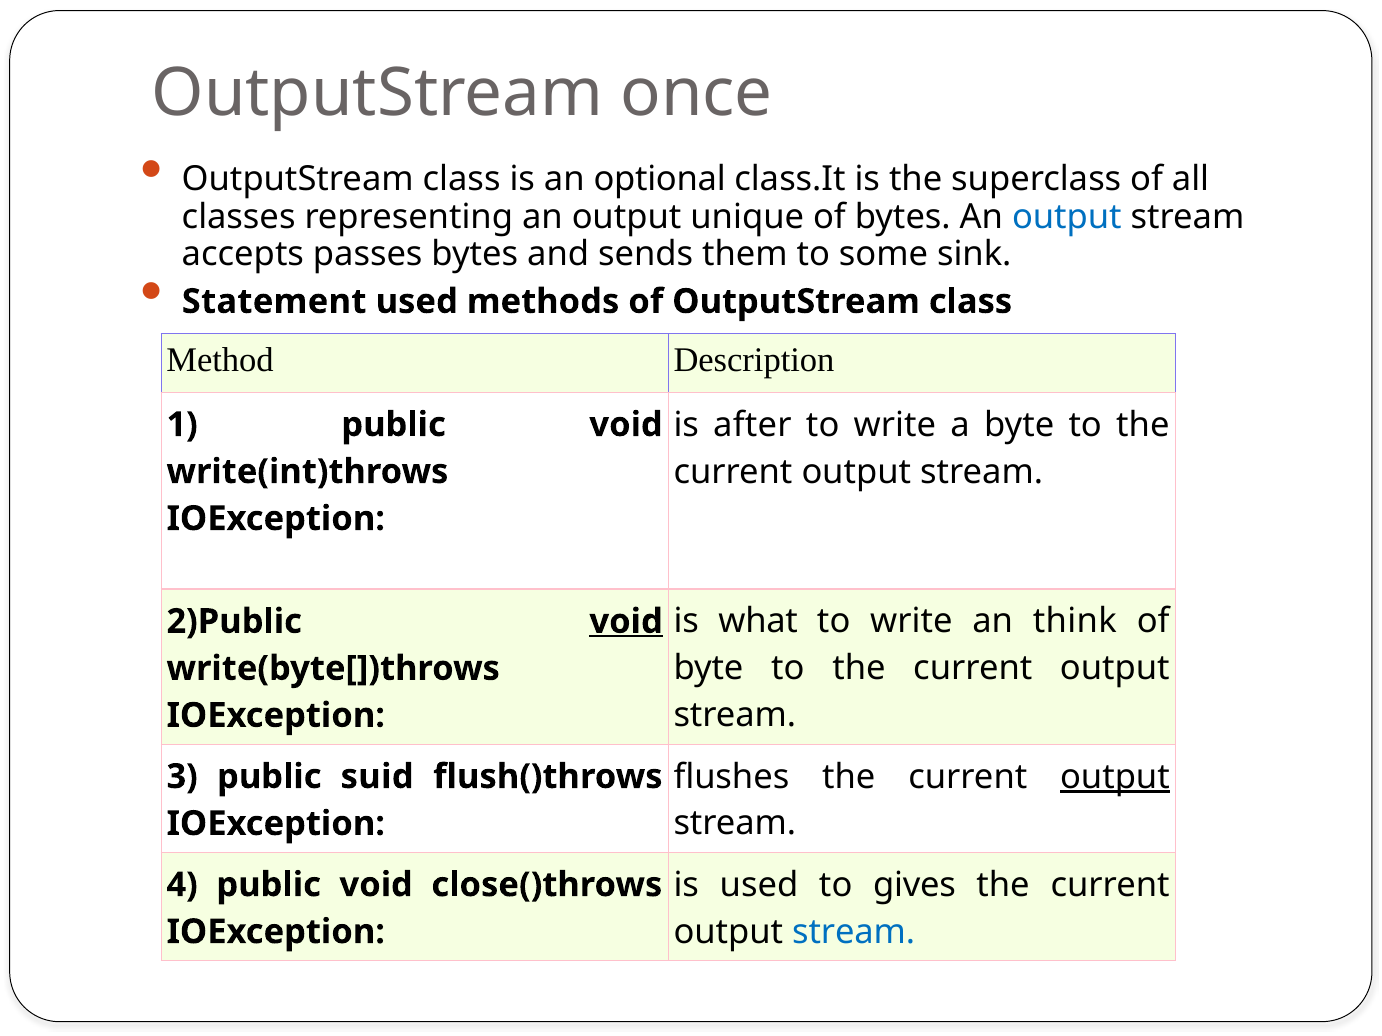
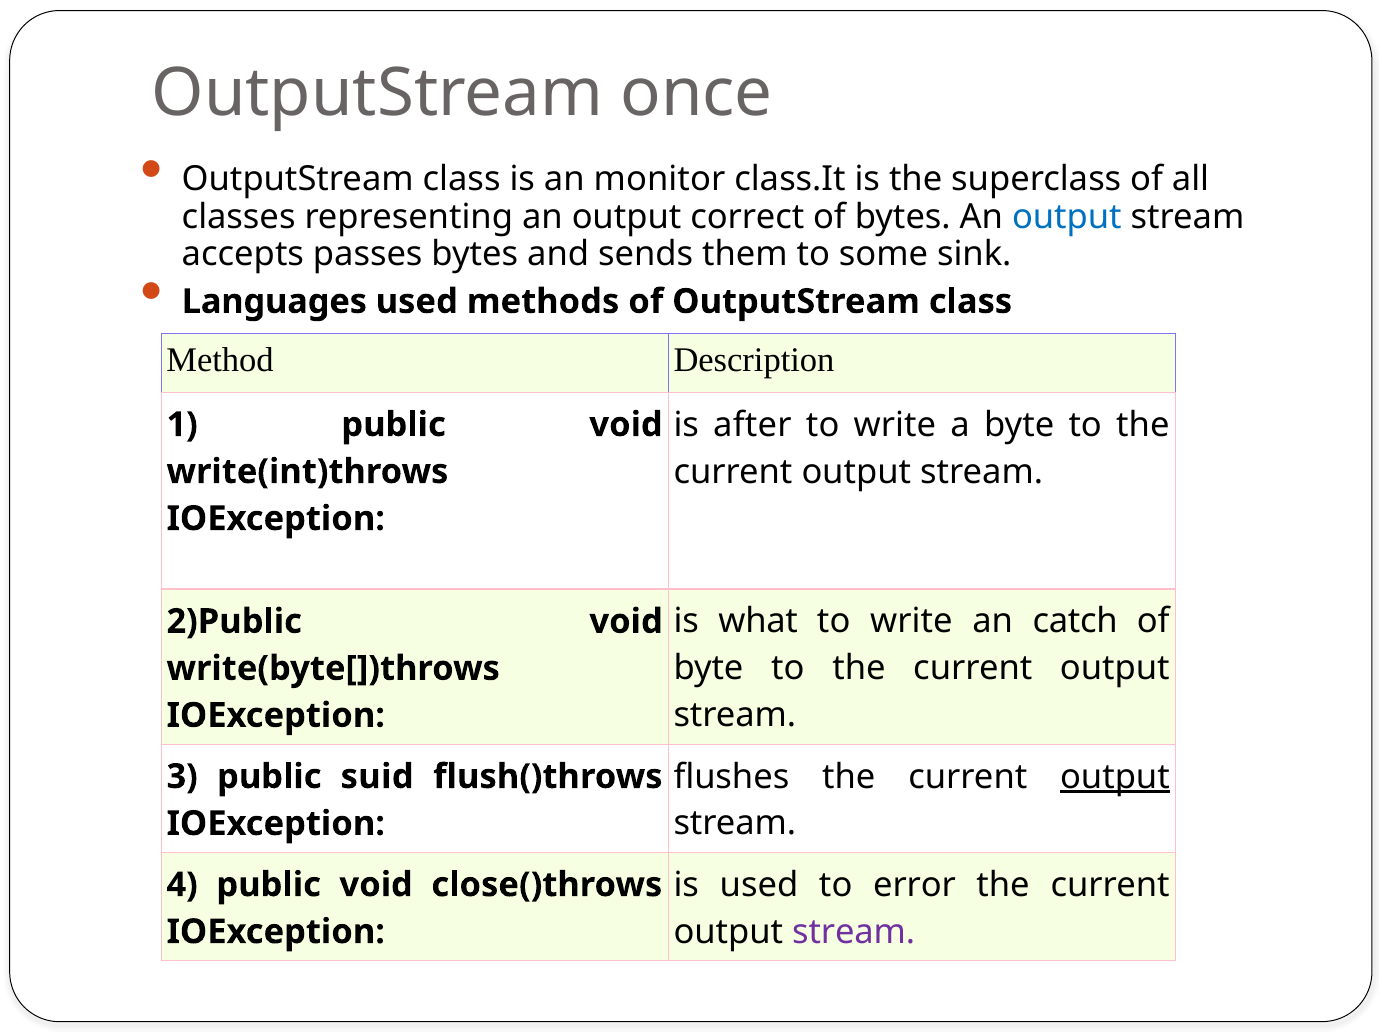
optional: optional -> monitor
unique: unique -> correct
Statement: Statement -> Languages
think: think -> catch
void at (626, 622) underline: present -> none
gives: gives -> error
stream at (854, 932) colour: blue -> purple
